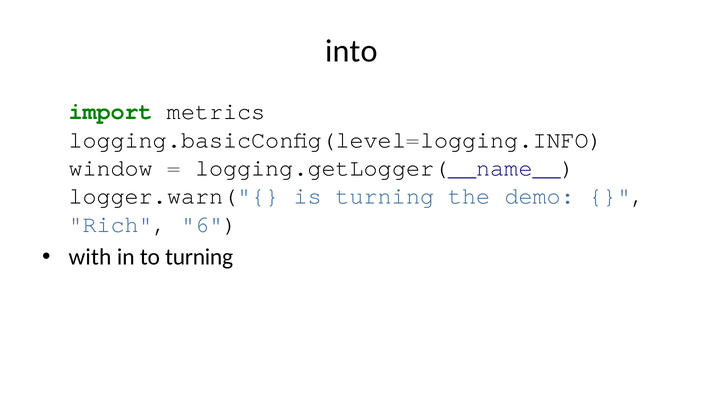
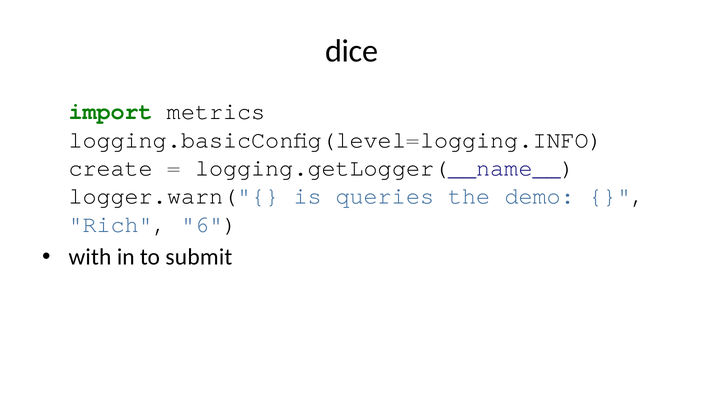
into: into -> dice
window: window -> create
is turning: turning -> queries
to turning: turning -> submit
